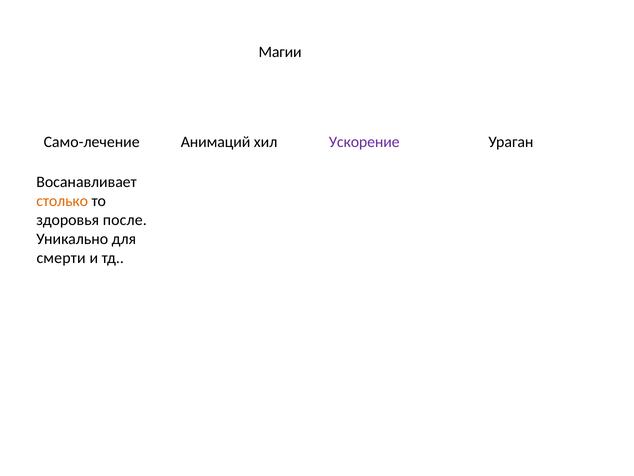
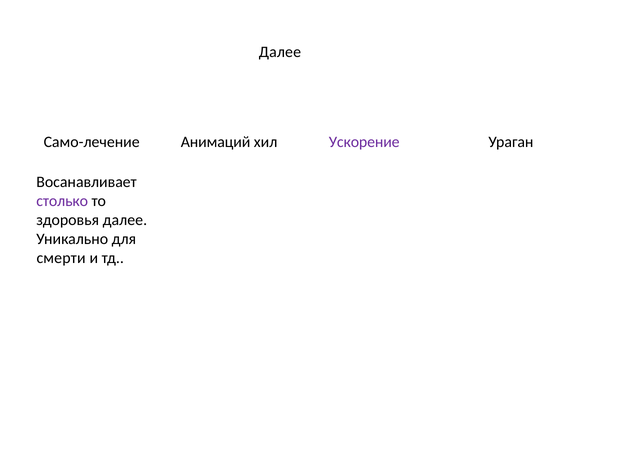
Магии at (280, 52): Магии -> Далее
столько colour: orange -> purple
здоровья после: после -> далее
